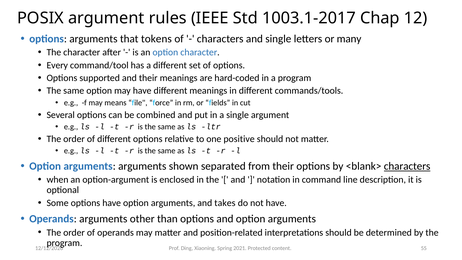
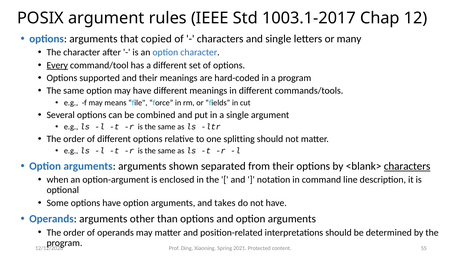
tokens: tokens -> copied
Every underline: none -> present
positive: positive -> splitting
